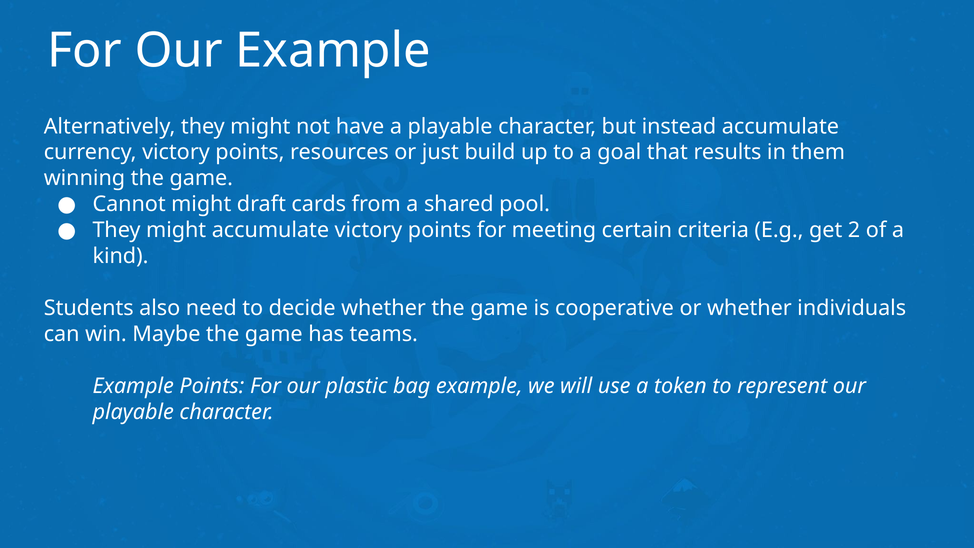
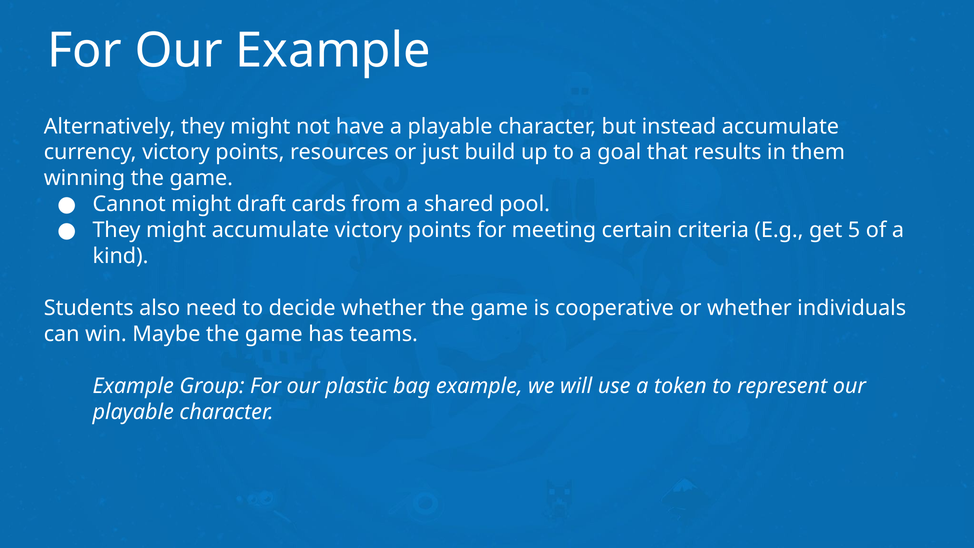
2: 2 -> 5
Example Points: Points -> Group
